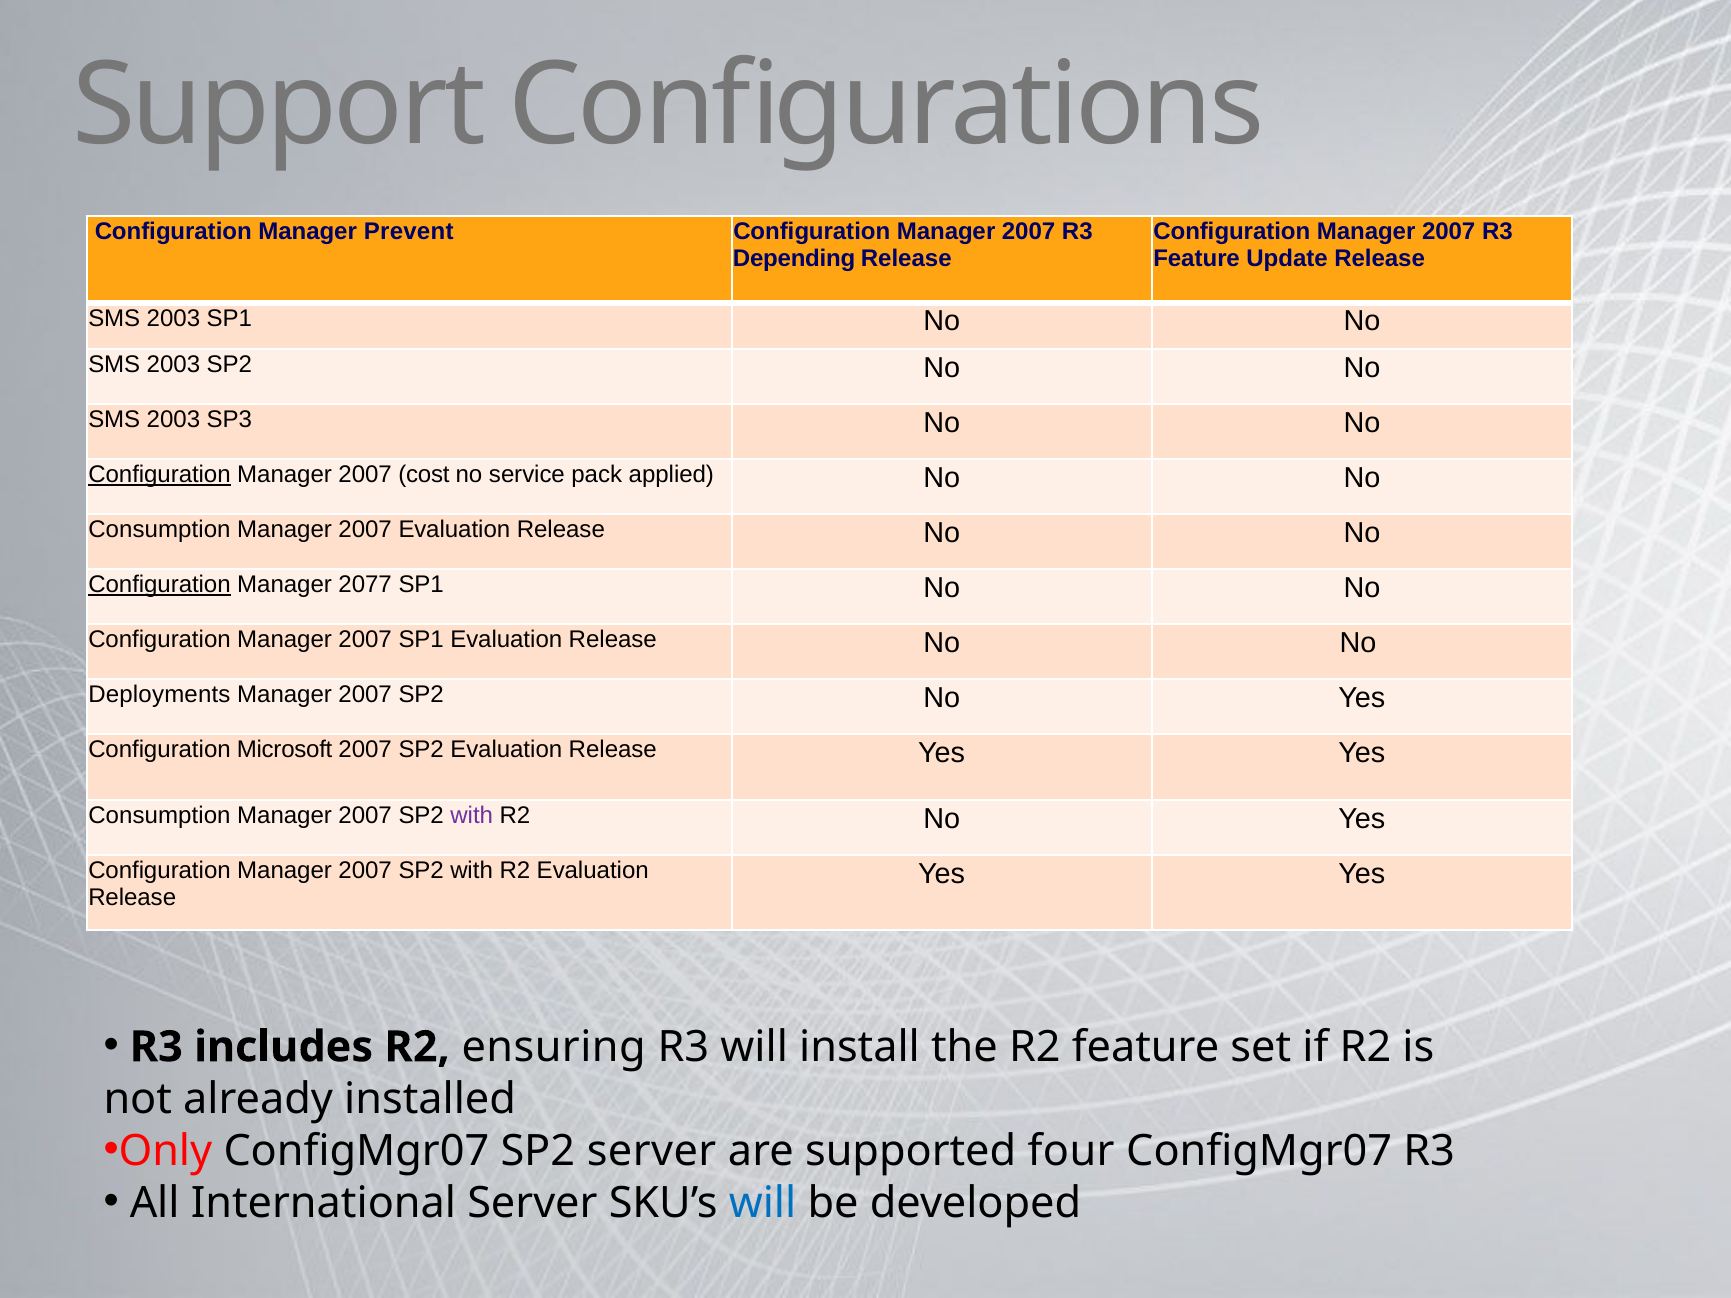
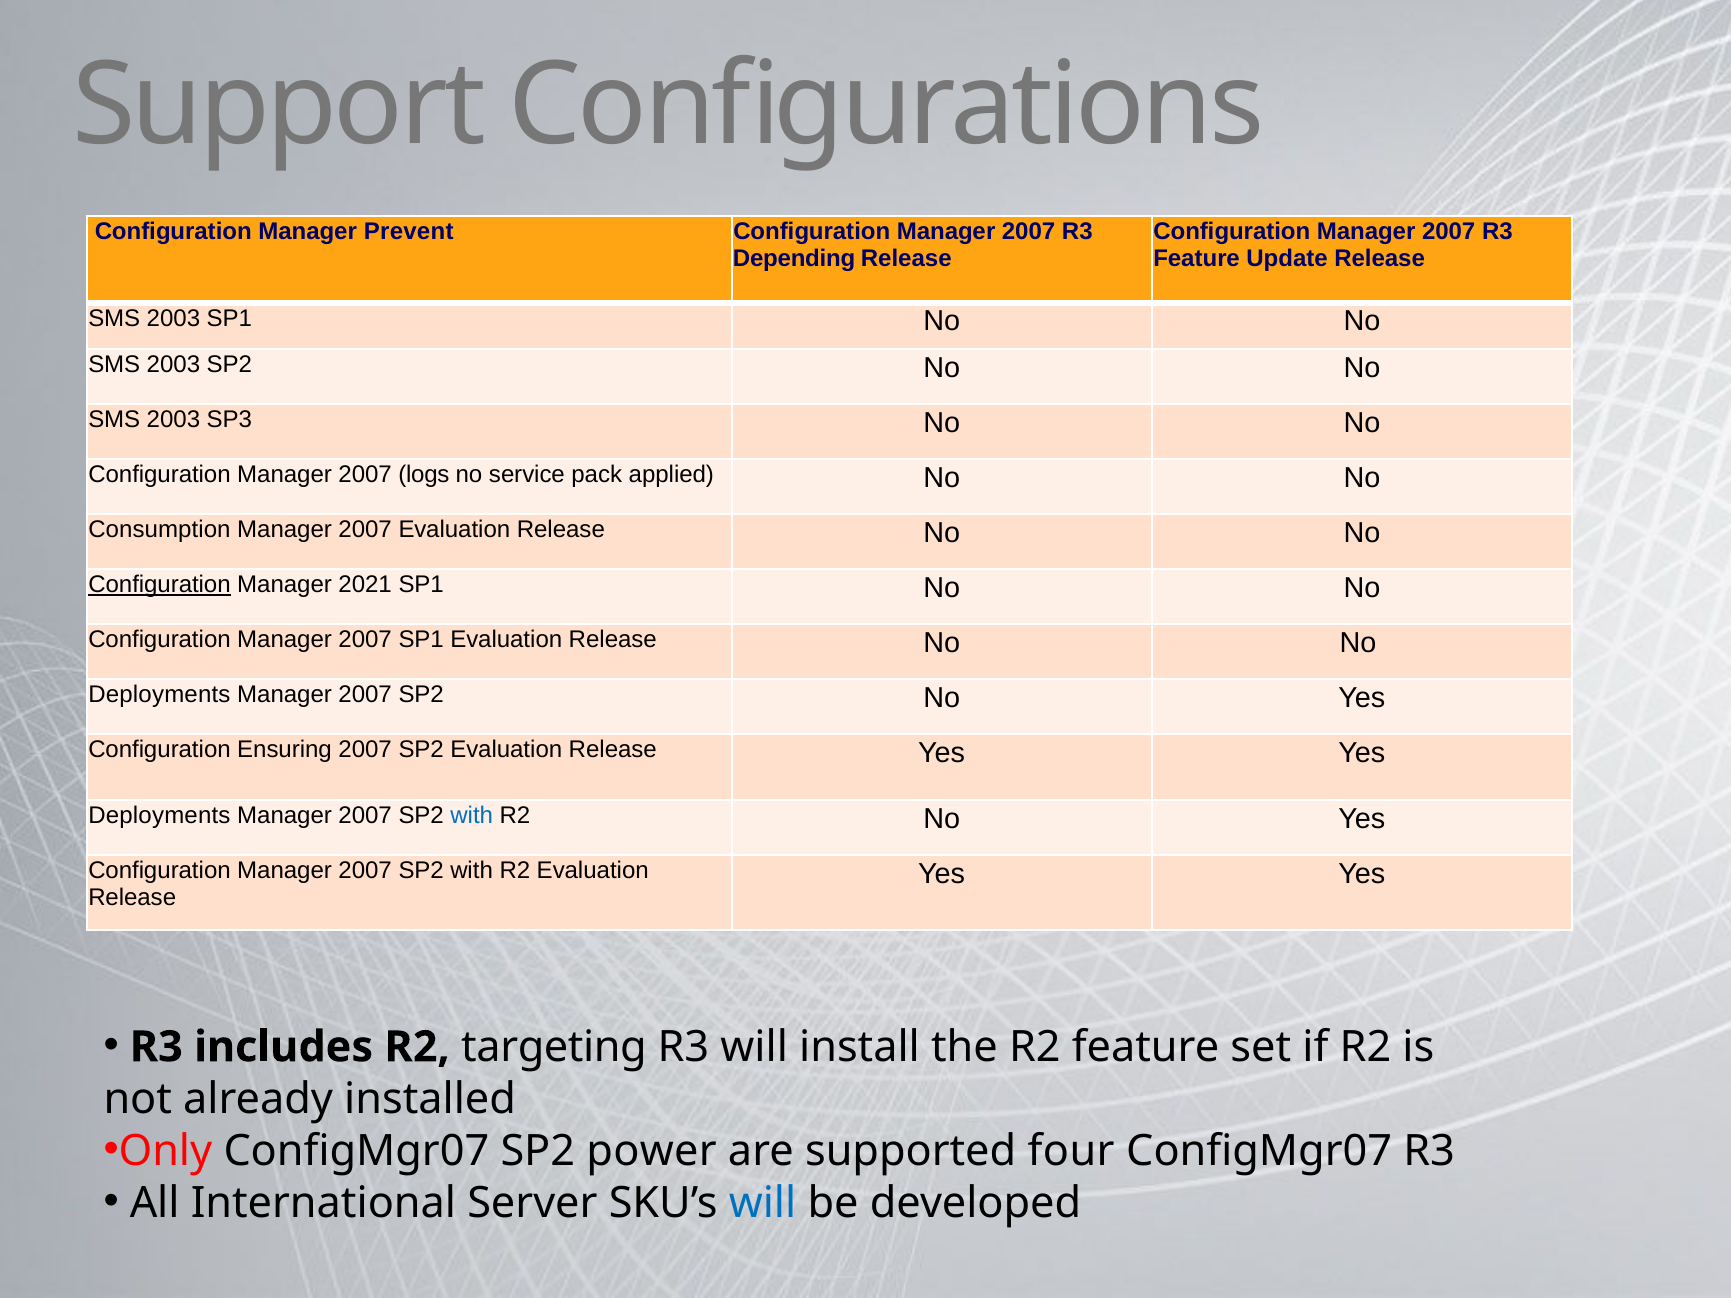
Configuration at (160, 475) underline: present -> none
cost: cost -> logs
2077: 2077 -> 2021
Microsoft: Microsoft -> Ensuring
Consumption at (159, 816): Consumption -> Deployments
with at (472, 816) colour: purple -> blue
ensuring: ensuring -> targeting
SP2 server: server -> power
